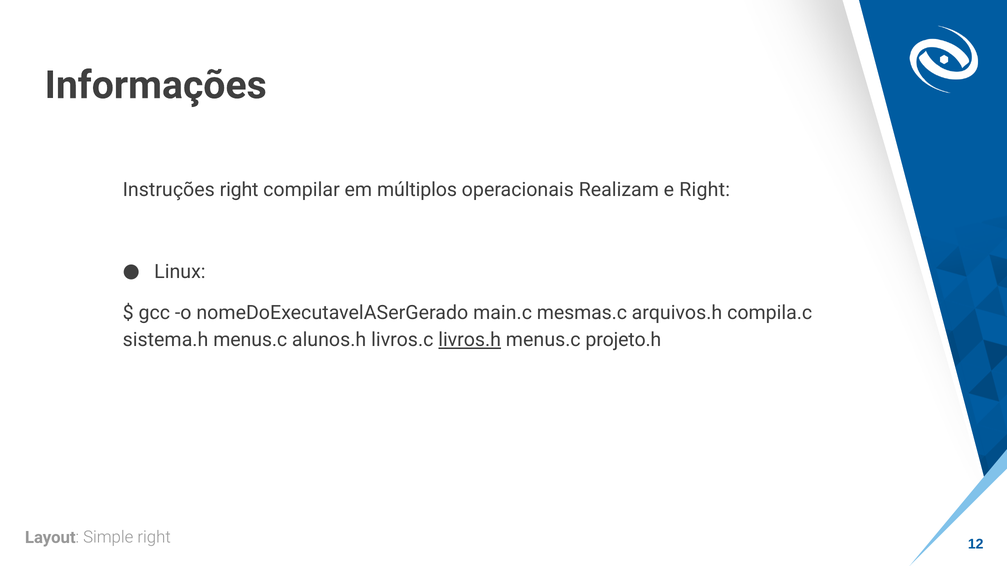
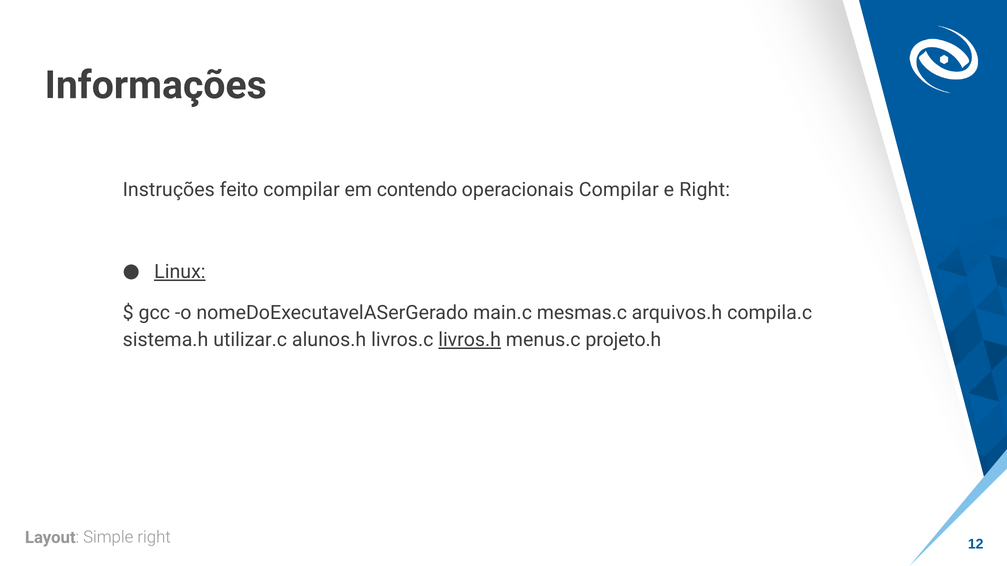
Instruções right: right -> feito
múltiplos: múltiplos -> contendo
operacionais Realizam: Realizam -> Compilar
Linux underline: none -> present
sistema.h menus.c: menus.c -> utilizar.c
